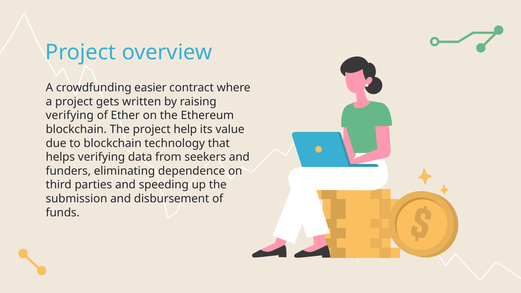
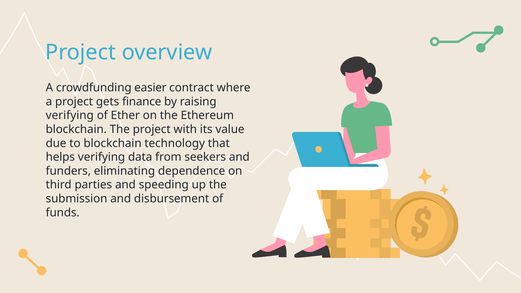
written: written -> finance
help: help -> with
